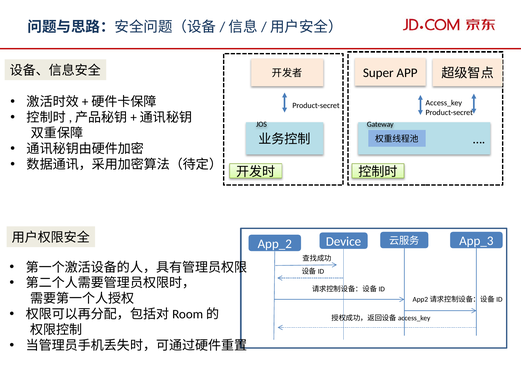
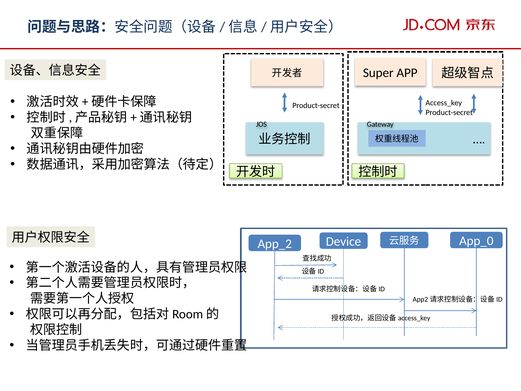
App_3: App_3 -> App_0
